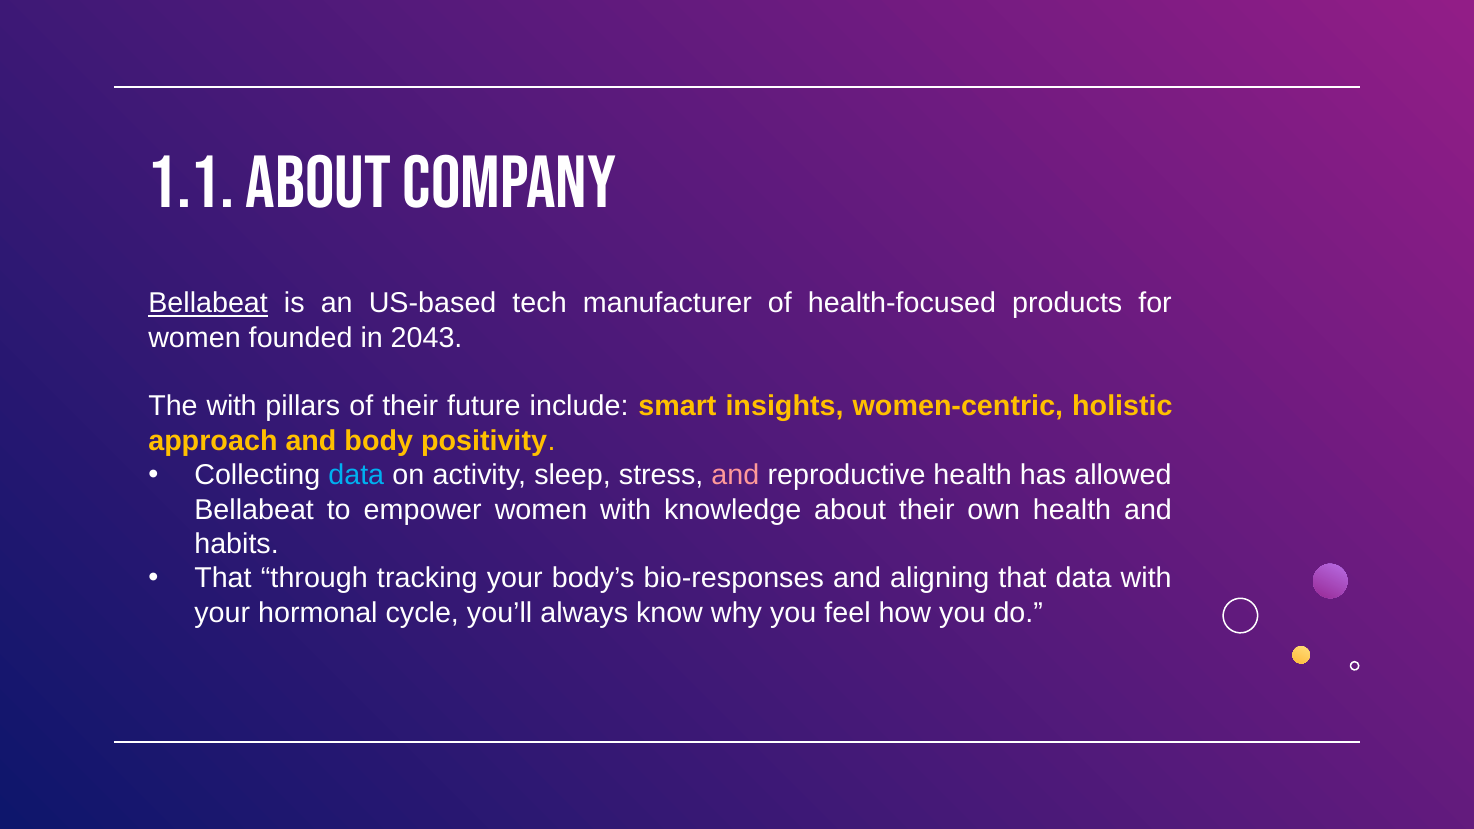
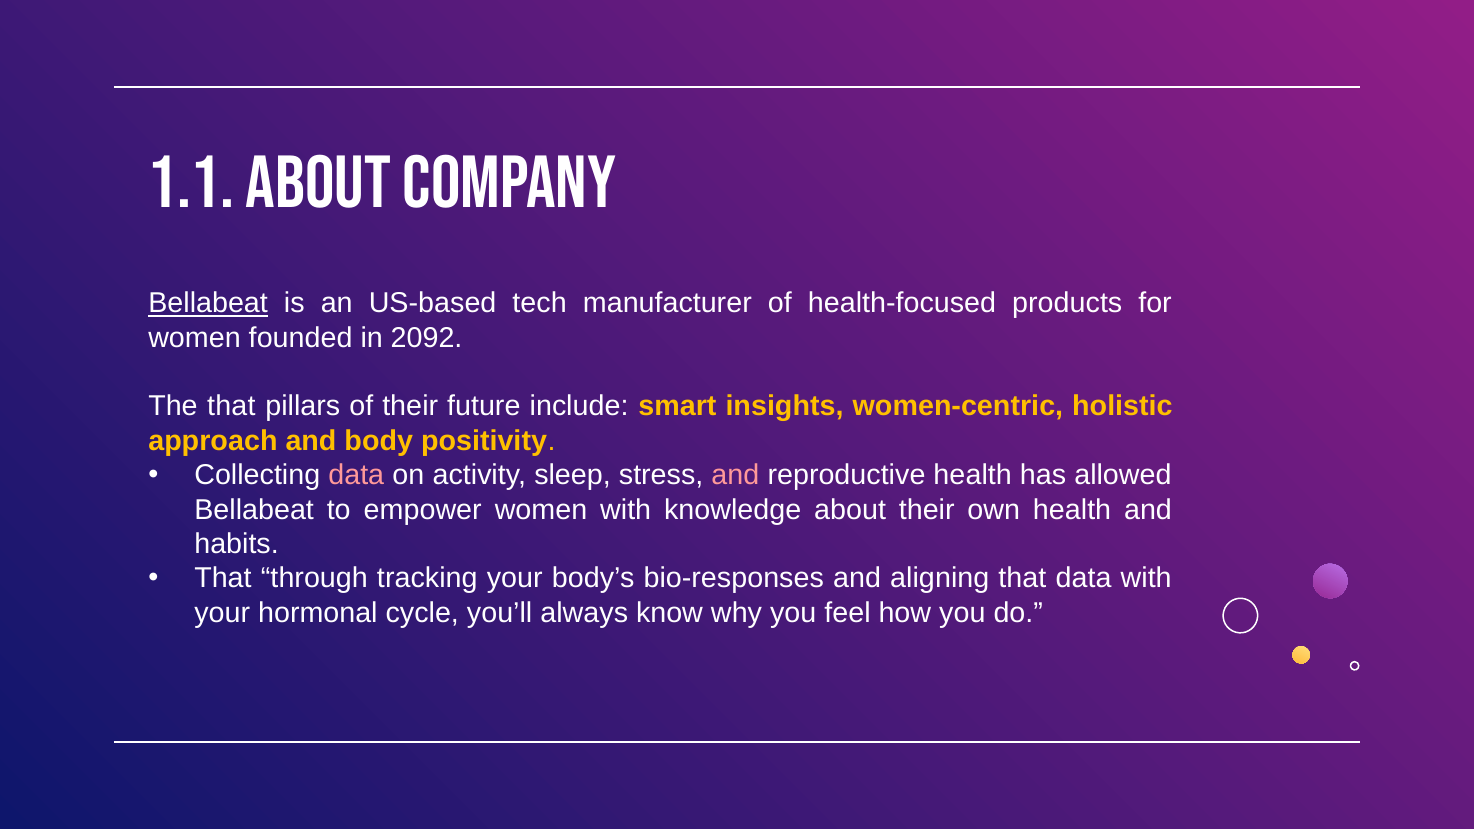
2043: 2043 -> 2092
The with: with -> that
data at (356, 475) colour: light blue -> pink
